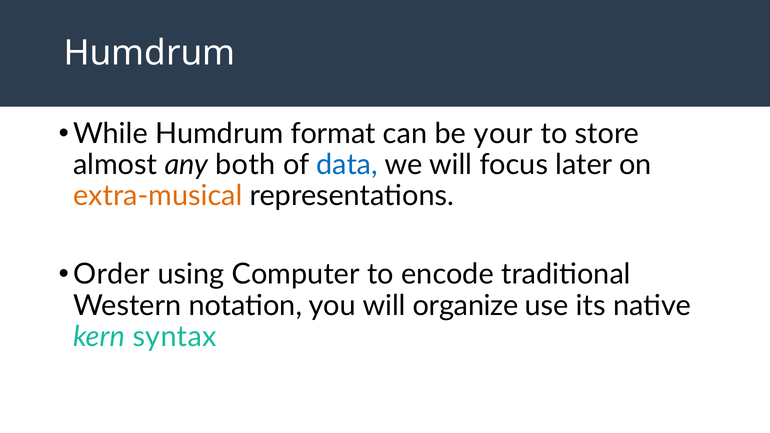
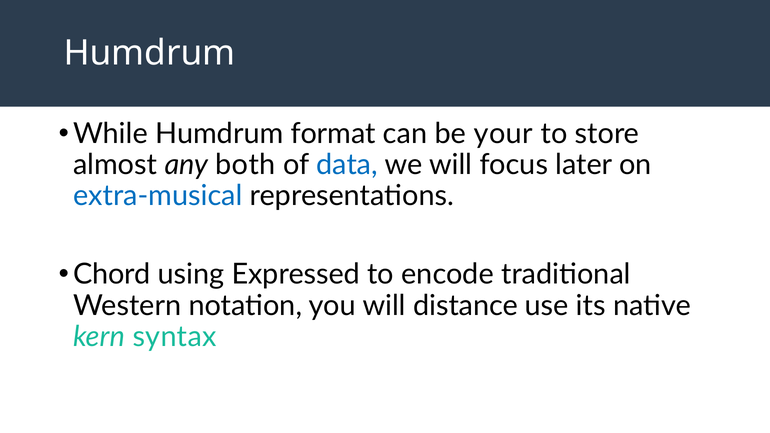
extra-musical colour: orange -> blue
Order: Order -> Chord
Computer: Computer -> Expressed
organize: organize -> distance
